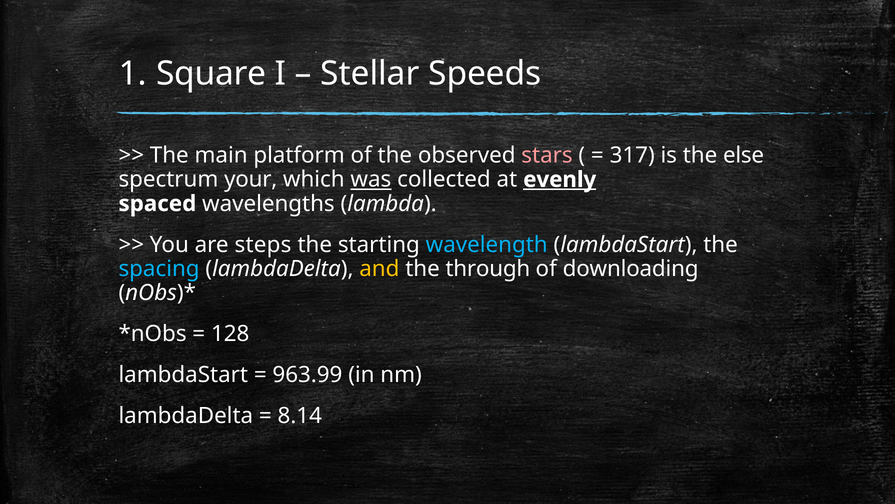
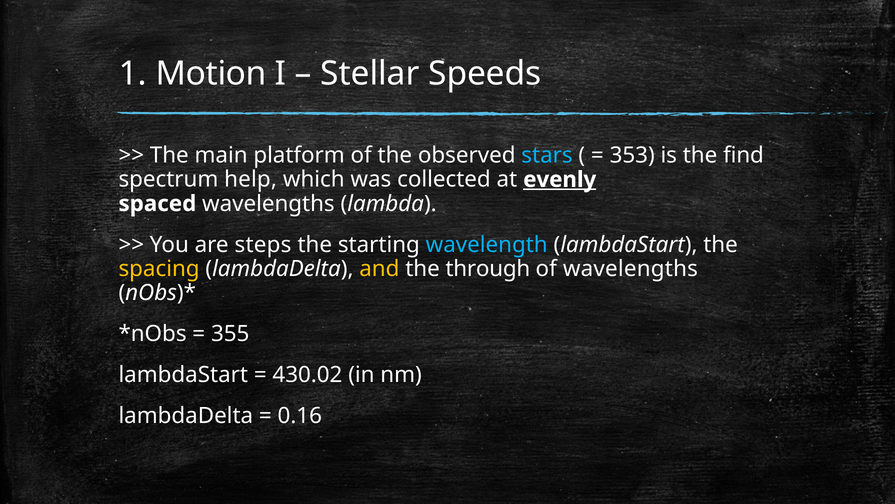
Square: Square -> Motion
stars colour: pink -> light blue
317: 317 -> 353
else: else -> find
your: your -> help
was underline: present -> none
spacing colour: light blue -> yellow
of downloading: downloading -> wavelengths
128: 128 -> 355
963.99: 963.99 -> 430.02
8.14: 8.14 -> 0.16
